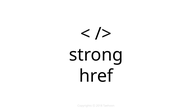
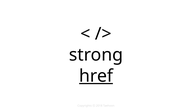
href underline: none -> present
